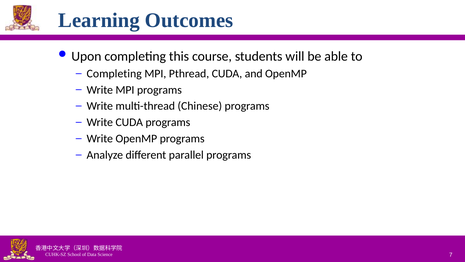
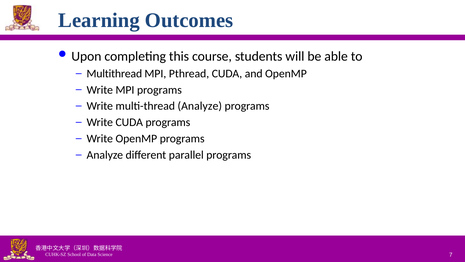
Completing at (114, 73): Completing -> Multithread
multi-thread Chinese: Chinese -> Analyze
